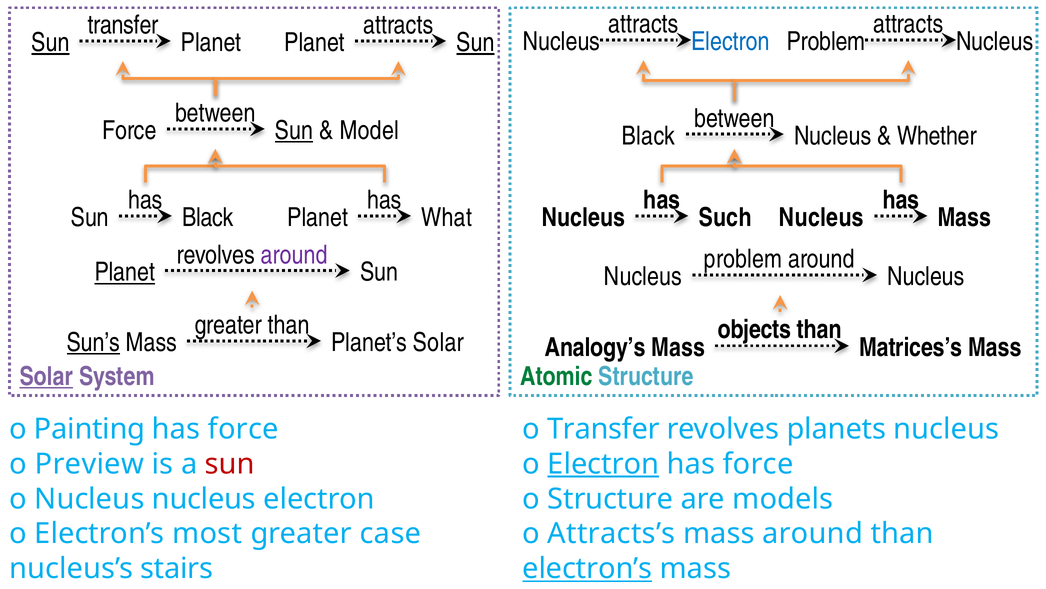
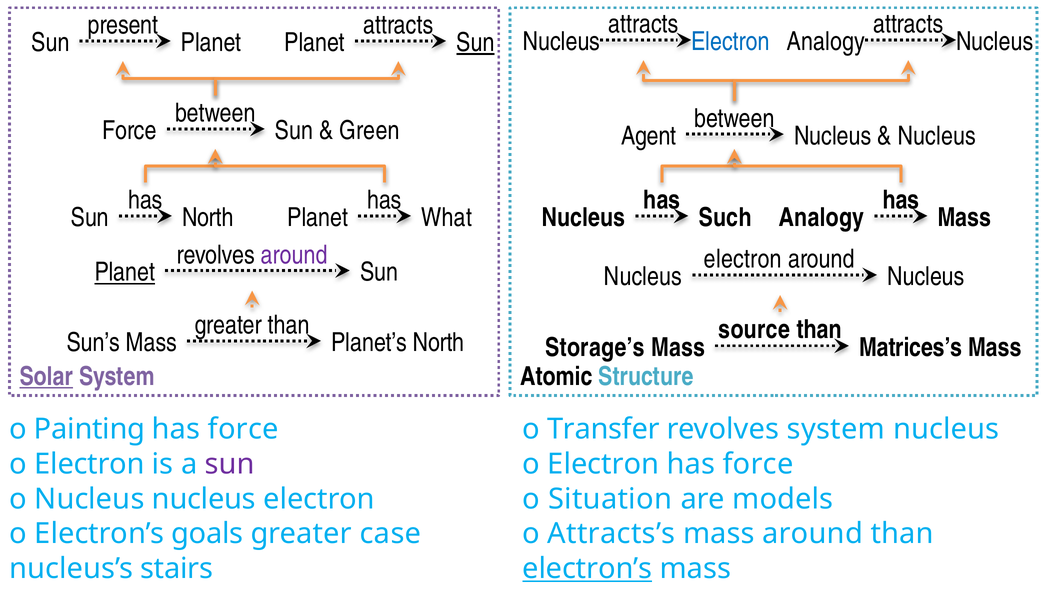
transfer at (123, 25): transfer -> present
Problem at (826, 42): Problem -> Analogy
Sun at (50, 43) underline: present -> none
Sun at (294, 131) underline: present -> none
Model: Model -> Green
Black at (648, 136): Black -> Agent
Whether at (937, 136): Whether -> Nucleus
Sun Black: Black -> North
Nucleus at (821, 217): Nucleus -> Analogy
problem at (743, 259): problem -> electron
objects: objects -> source
Sun’s underline: present -> none
Planet’s Solar: Solar -> North
Analogy’s: Analogy’s -> Storage’s
Atomic colour: green -> black
revolves planets: planets -> system
Preview at (89, 464): Preview -> Electron
sun at (230, 464) colour: red -> purple
Electron at (603, 464) underline: present -> none
ο Structure: Structure -> Situation
most: most -> goals
